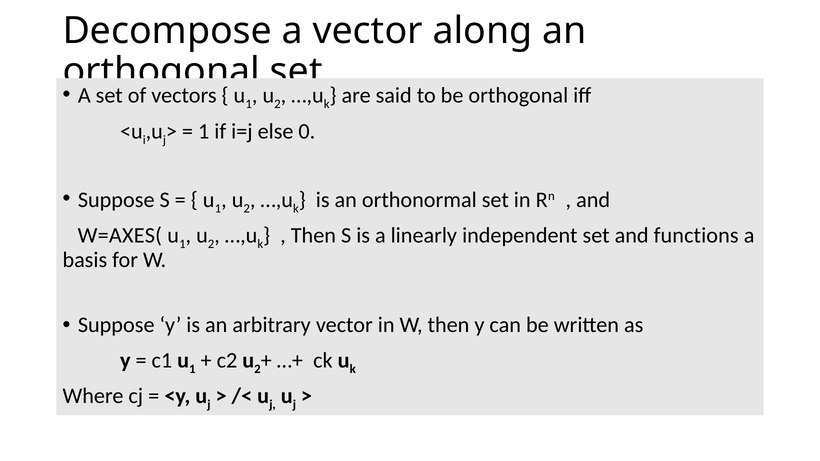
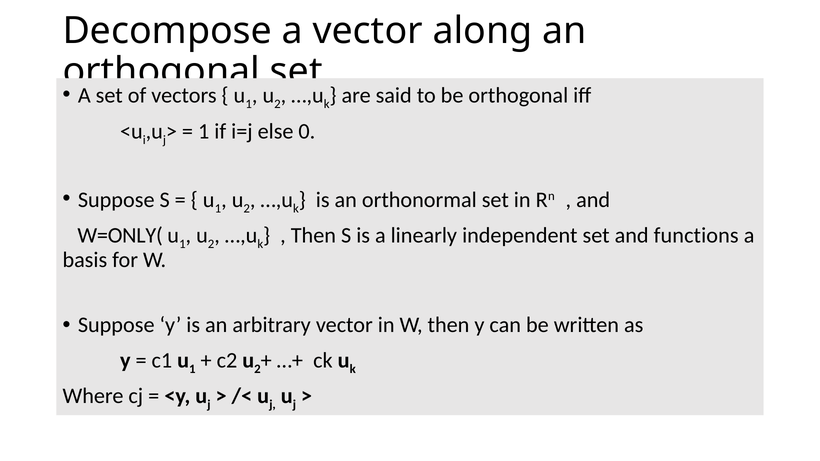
W=AXES(: W=AXES( -> W=ONLY(
